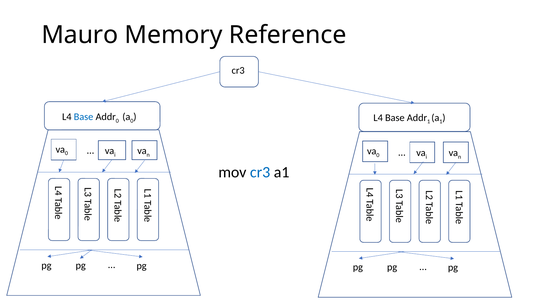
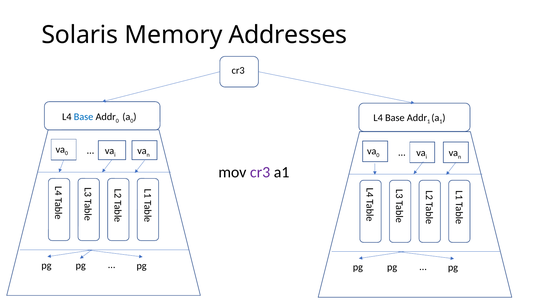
Mauro: Mauro -> Solaris
Reference: Reference -> Addresses
cr3 at (260, 172) colour: blue -> purple
